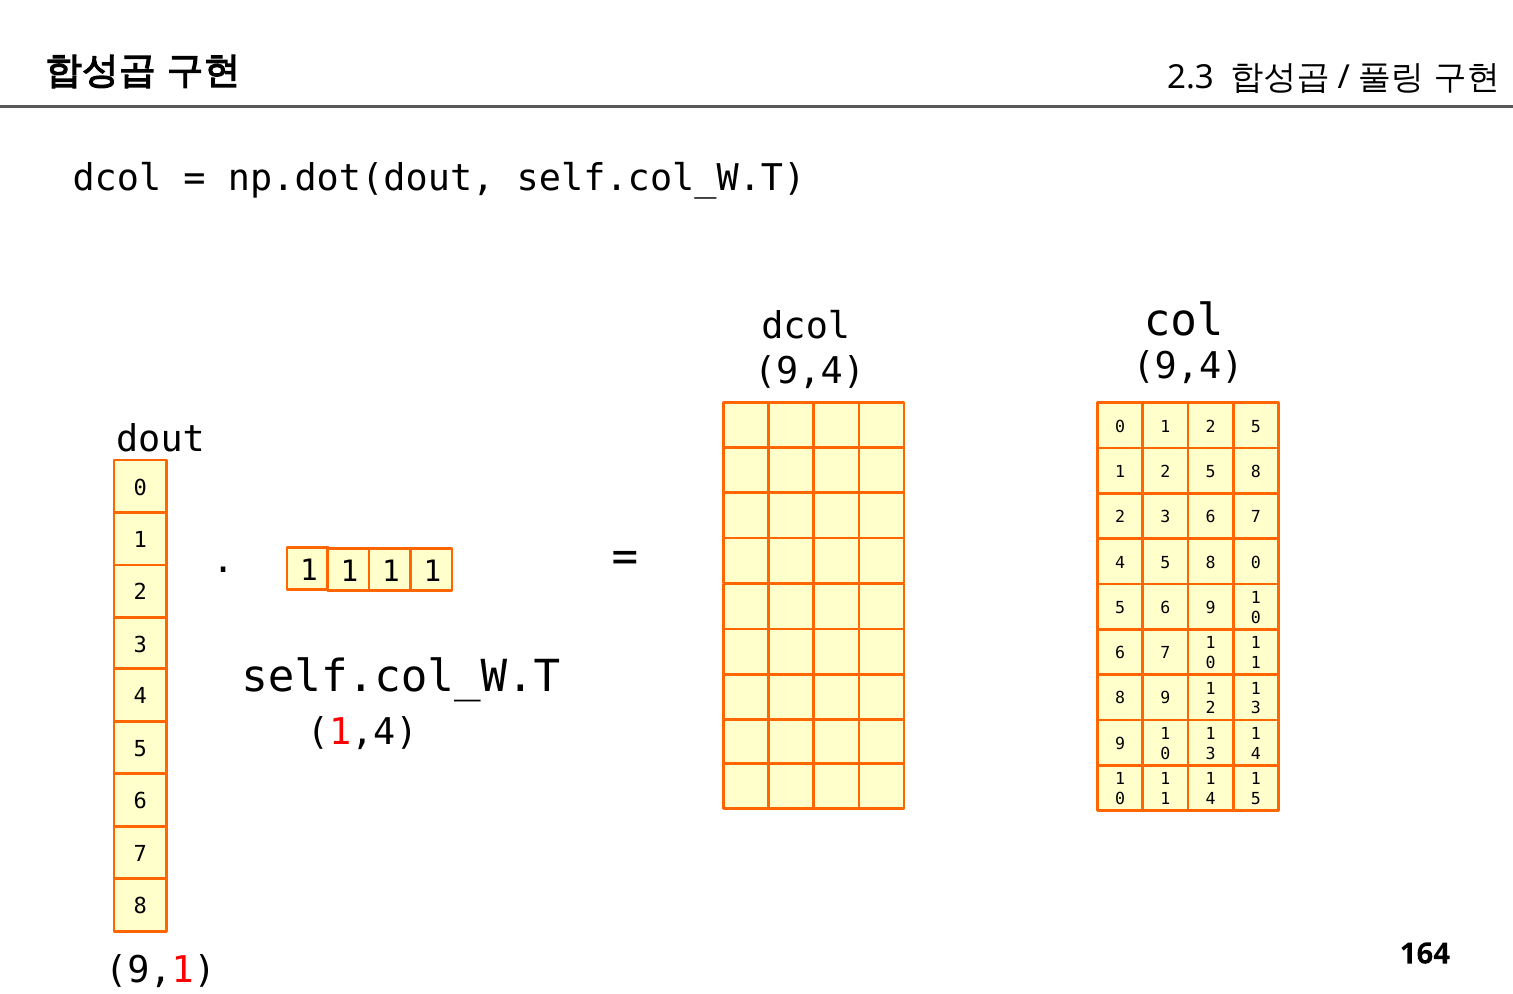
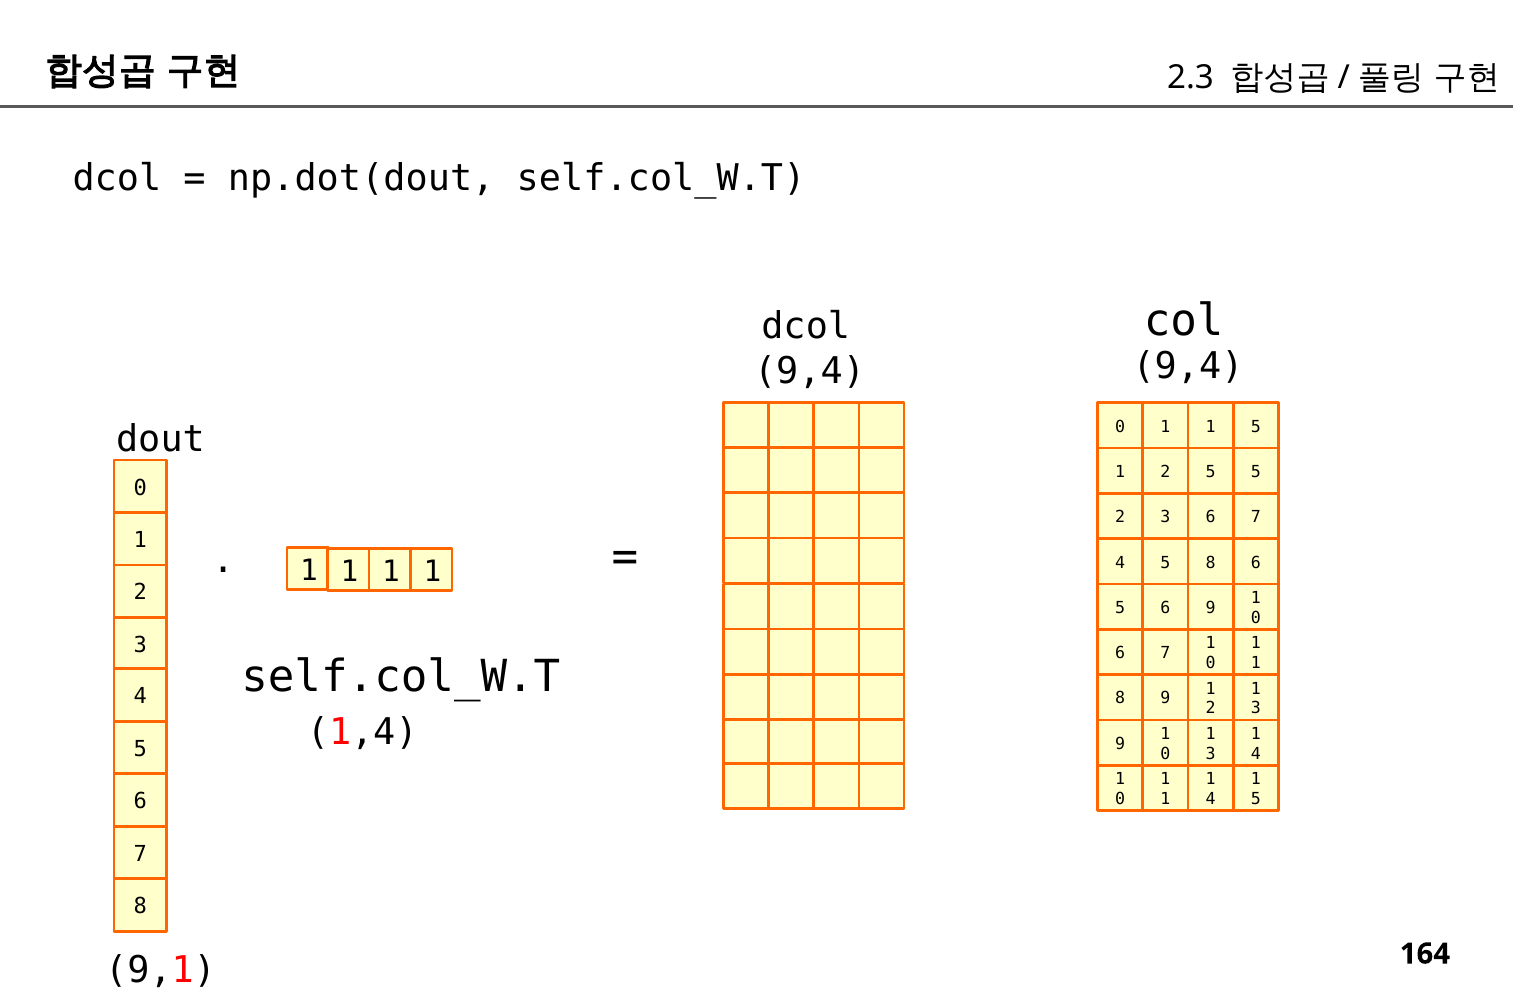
2 at (1211, 427): 2 -> 1
2 5 8: 8 -> 5
5 8 0: 0 -> 6
